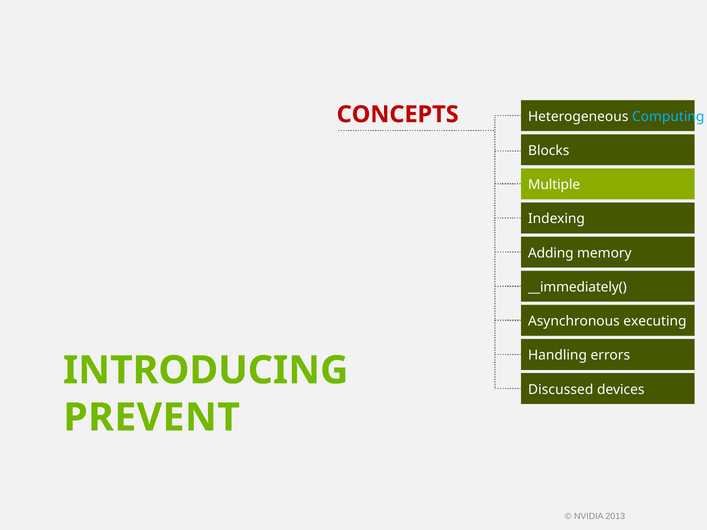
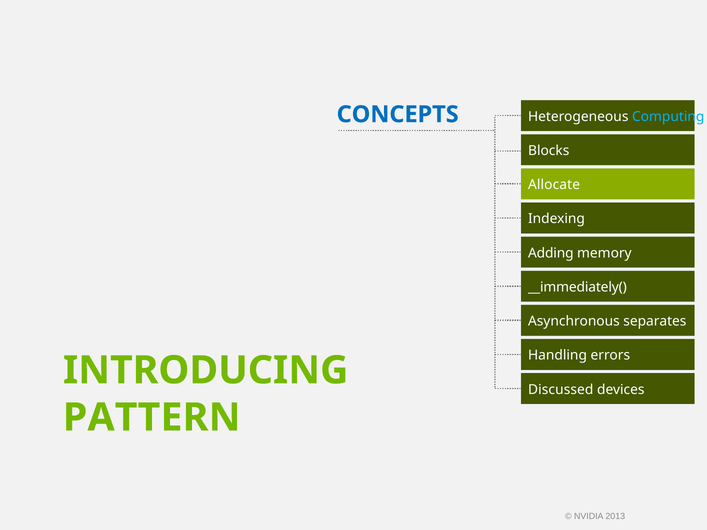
CONCEPTS colour: red -> blue
Multiple: Multiple -> Allocate
executing: executing -> separates
PREVENT: PREVENT -> PATTERN
